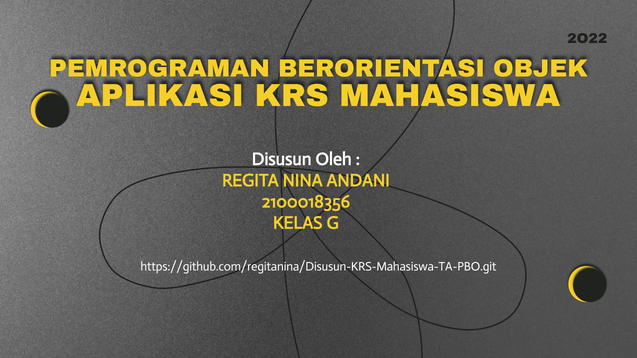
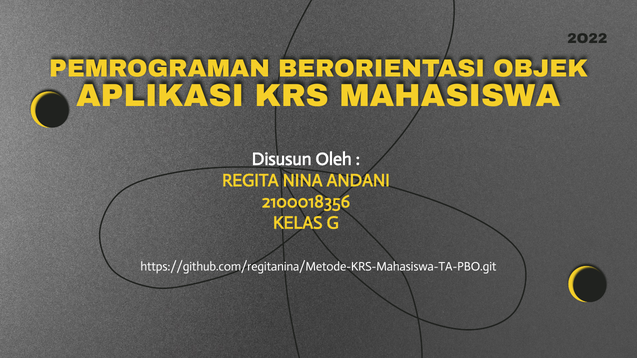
https://github.com/regitanina/Disusun-KRS-Mahasiswa-TA-PBO.git: https://github.com/regitanina/Disusun-KRS-Mahasiswa-TA-PBO.git -> https://github.com/regitanina/Metode-KRS-Mahasiswa-TA-PBO.git
